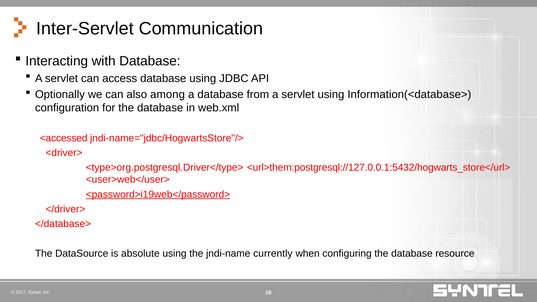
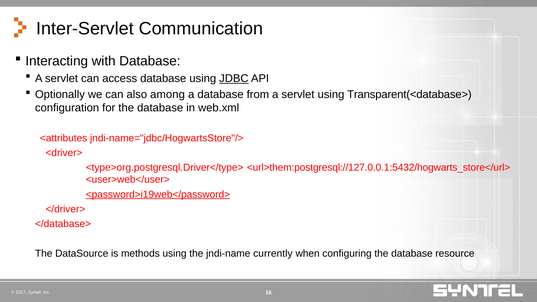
JDBC underline: none -> present
Information(<database>: Information(<database> -> Transparent(<database>
<accessed: <accessed -> <attributes
absolute: absolute -> methods
